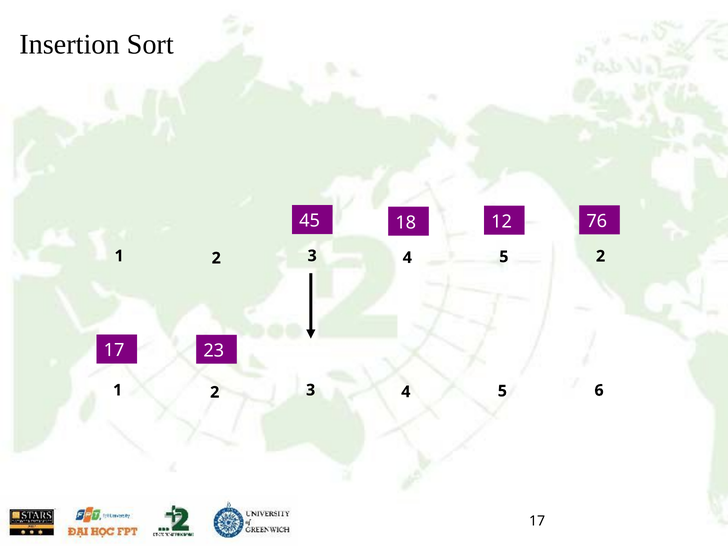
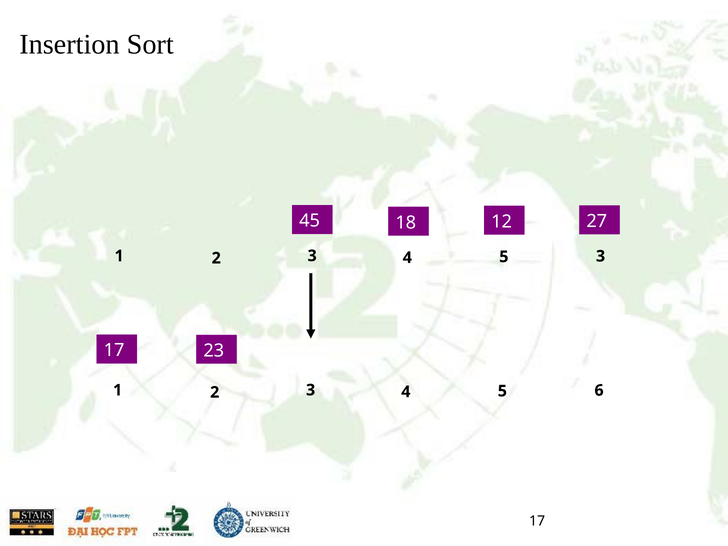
76: 76 -> 27
2 2: 2 -> 3
